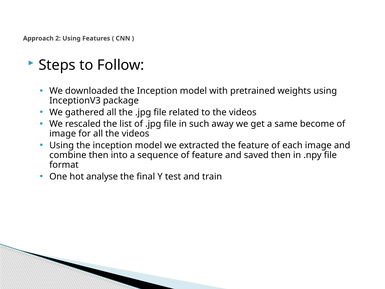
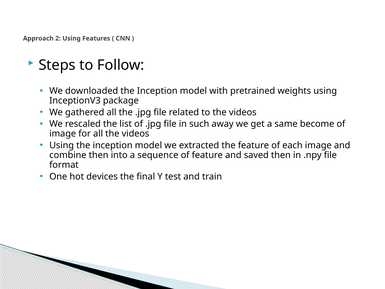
analyse: analyse -> devices
